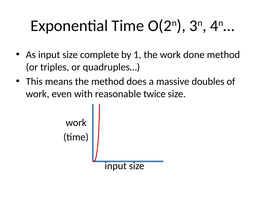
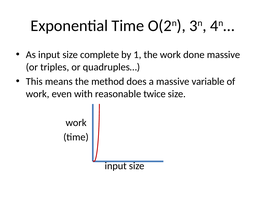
done method: method -> massive
doubles: doubles -> variable
